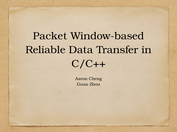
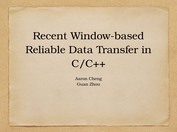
Packet: Packet -> Recent
